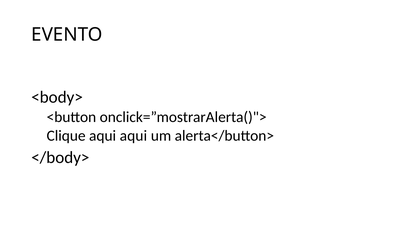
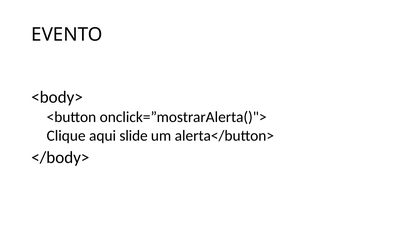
aqui aqui: aqui -> slide
